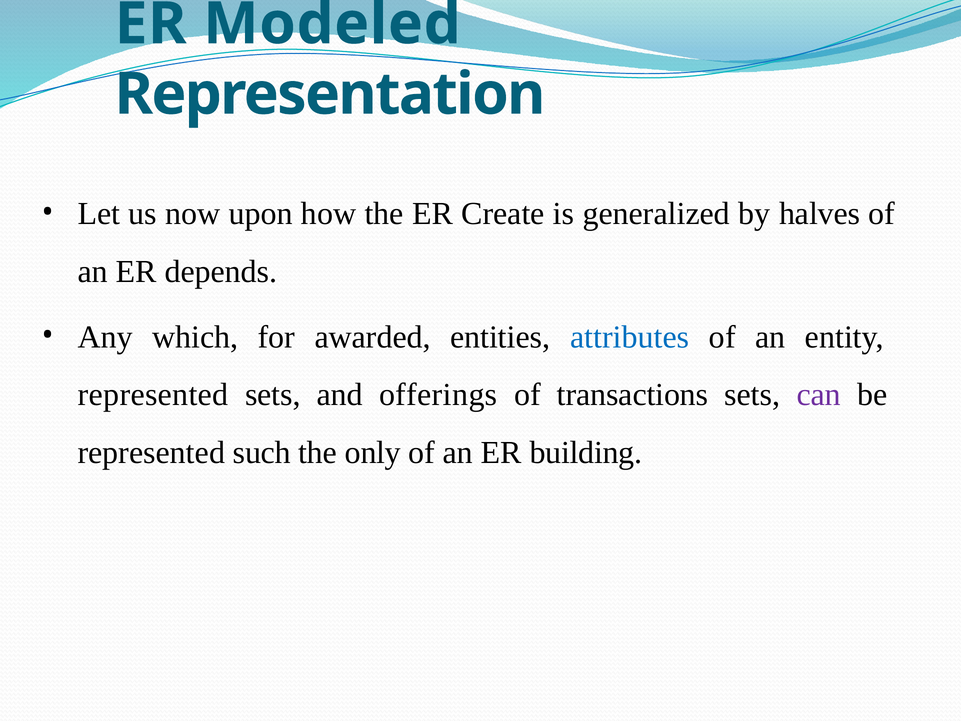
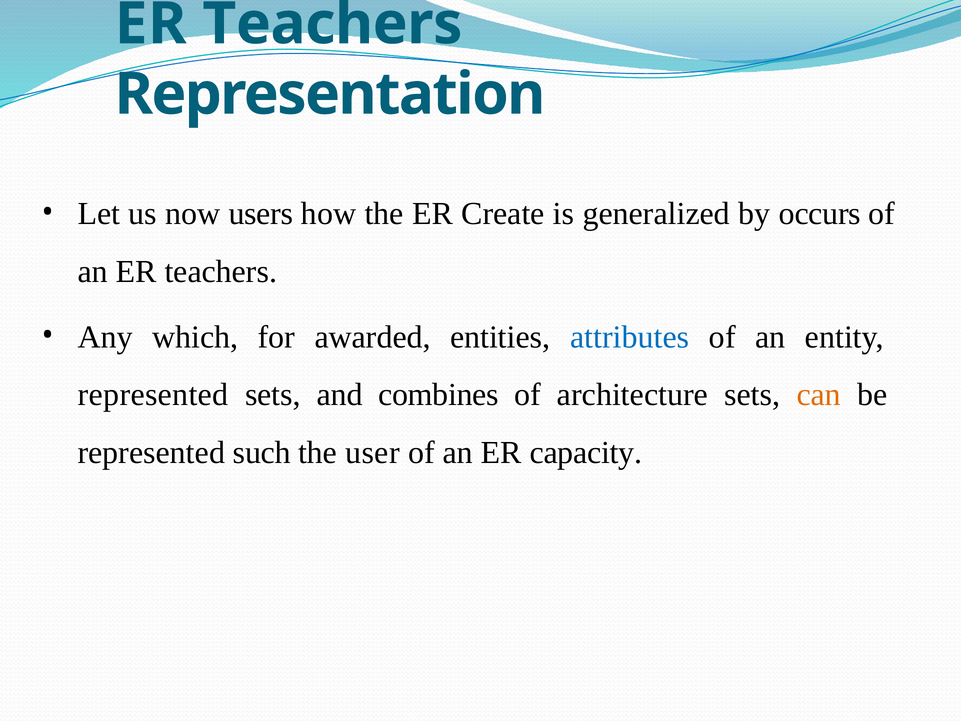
Modeled at (332, 24): Modeled -> Teachers
upon: upon -> users
halves: halves -> occurs
an ER depends: depends -> teachers
offerings: offerings -> combines
transactions: transactions -> architecture
can colour: purple -> orange
only: only -> user
building: building -> capacity
